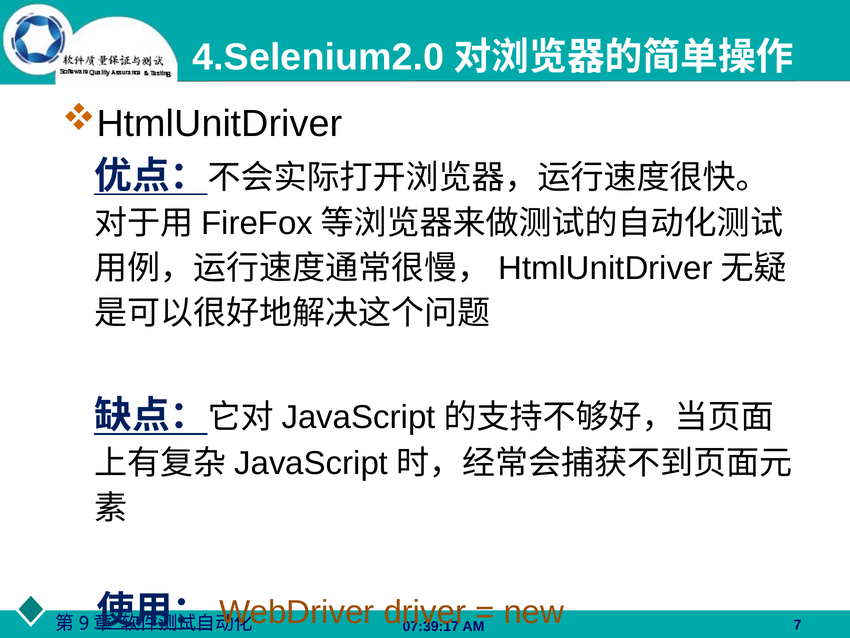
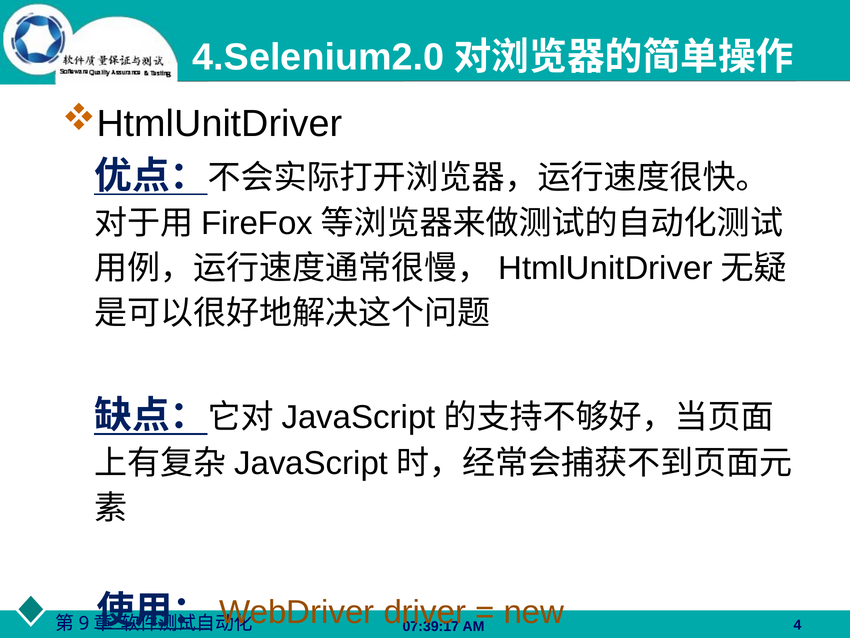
7: 7 -> 4
